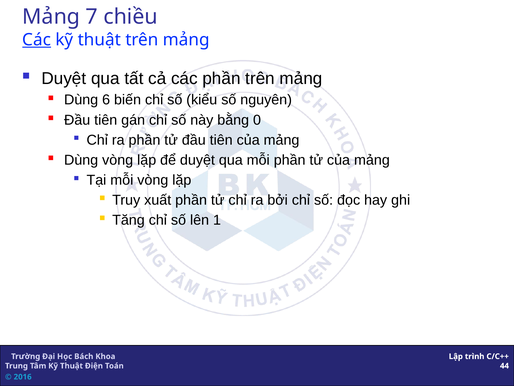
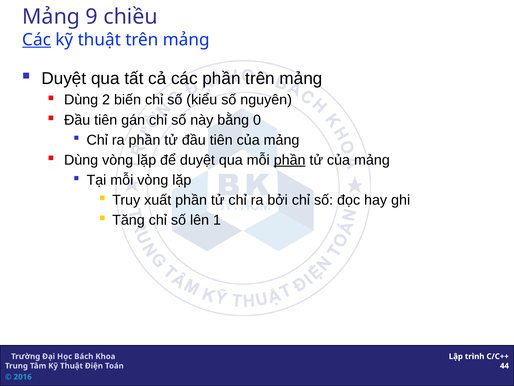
7: 7 -> 9
6: 6 -> 2
phần at (290, 160) underline: none -> present
